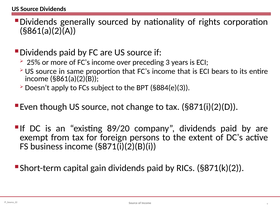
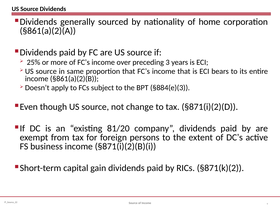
rights: rights -> home
89/20: 89/20 -> 81/20
